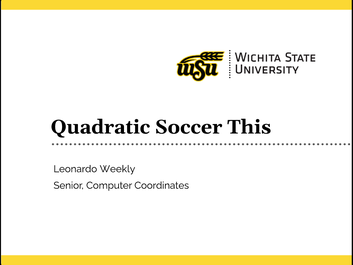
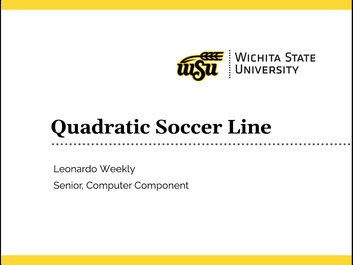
This: This -> Line
Coordinates: Coordinates -> Component
